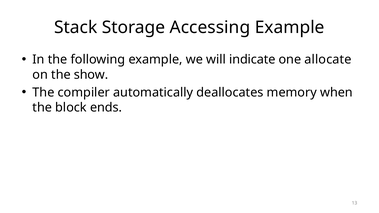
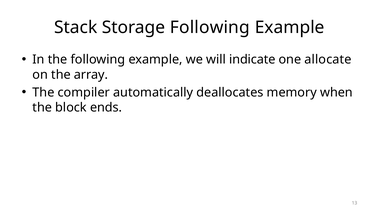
Storage Accessing: Accessing -> Following
show: show -> array
